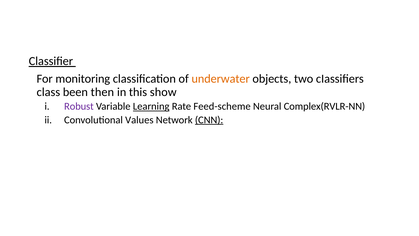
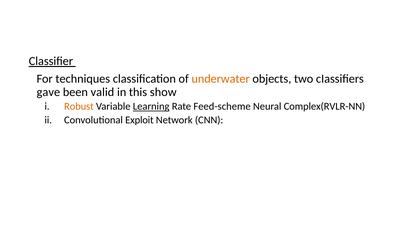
monitoring: monitoring -> techniques
class: class -> gave
then: then -> valid
Robust colour: purple -> orange
Values: Values -> Exploit
CNN underline: present -> none
